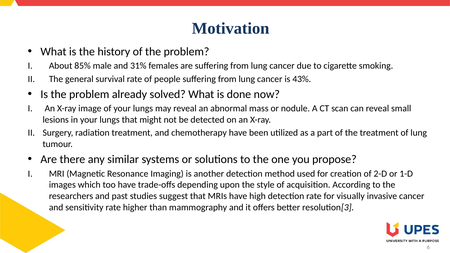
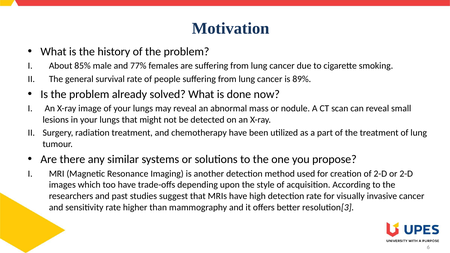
31%: 31% -> 77%
43%: 43% -> 89%
or 1-D: 1-D -> 2-D
